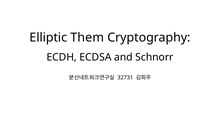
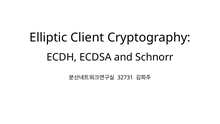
Them: Them -> Client
